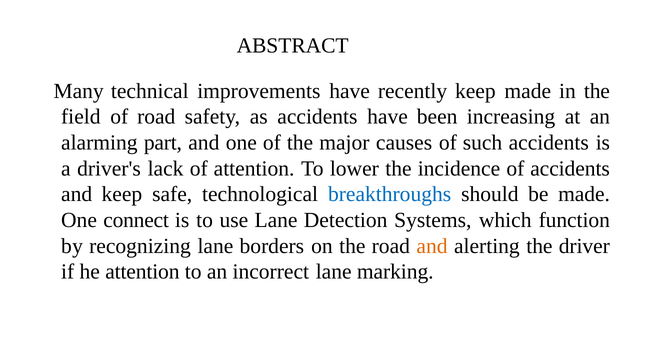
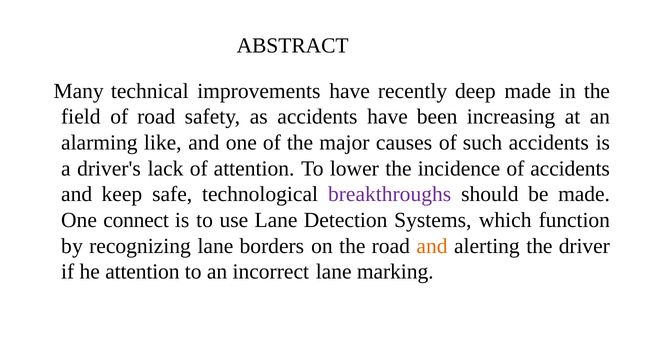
recently keep: keep -> deep
part: part -> like
breakthroughs colour: blue -> purple
